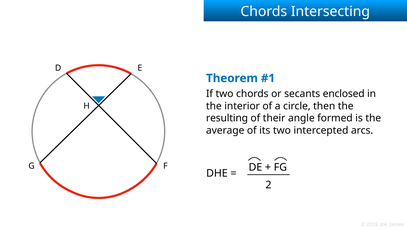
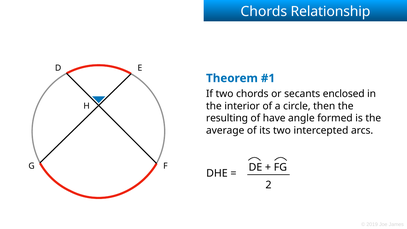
Intersecting: Intersecting -> Relationship
their: their -> have
